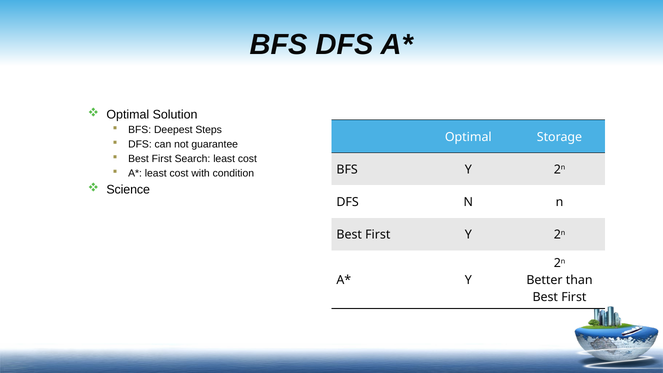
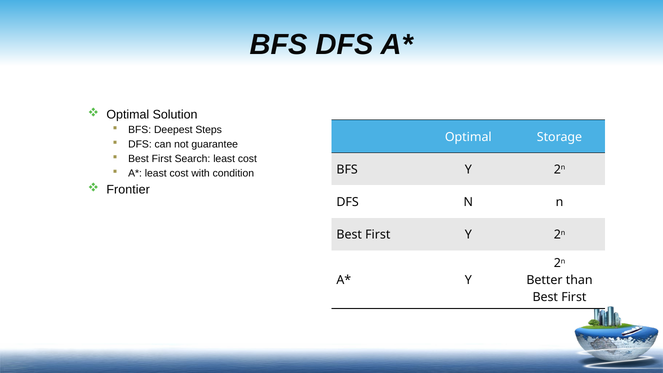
Science: Science -> Frontier
